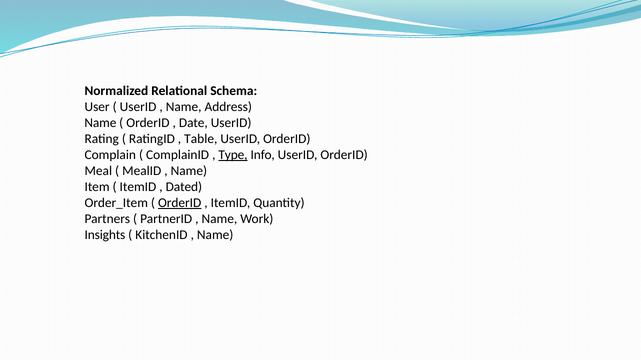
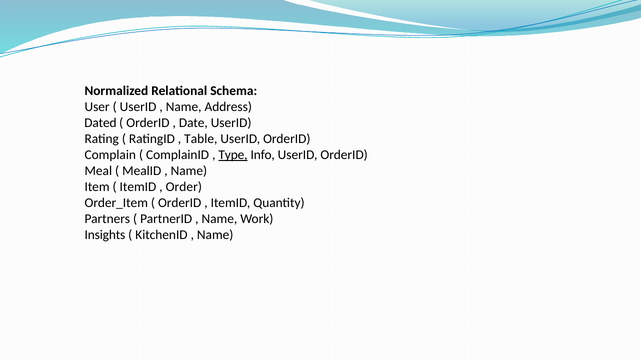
Name at (100, 123): Name -> Dated
Dated: Dated -> Order
OrderID at (180, 203) underline: present -> none
